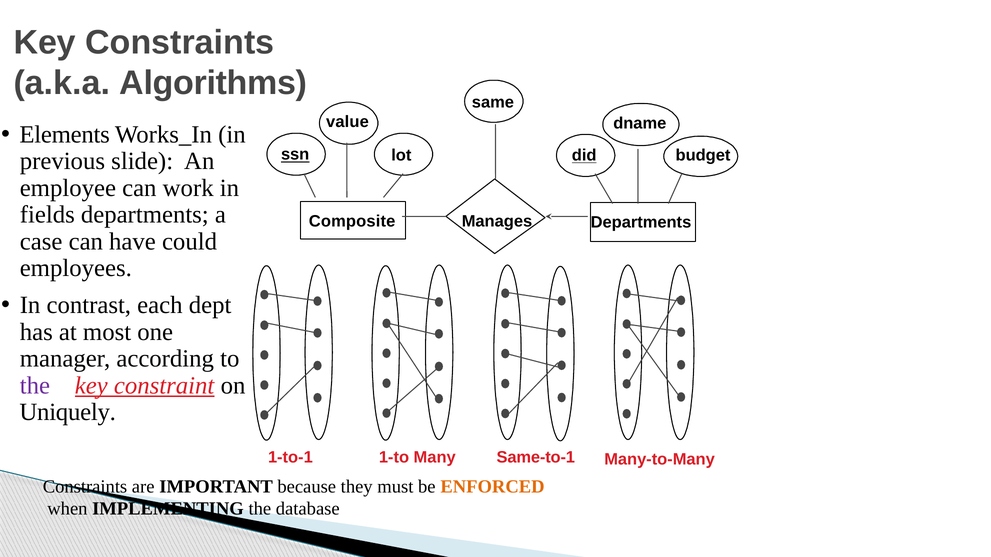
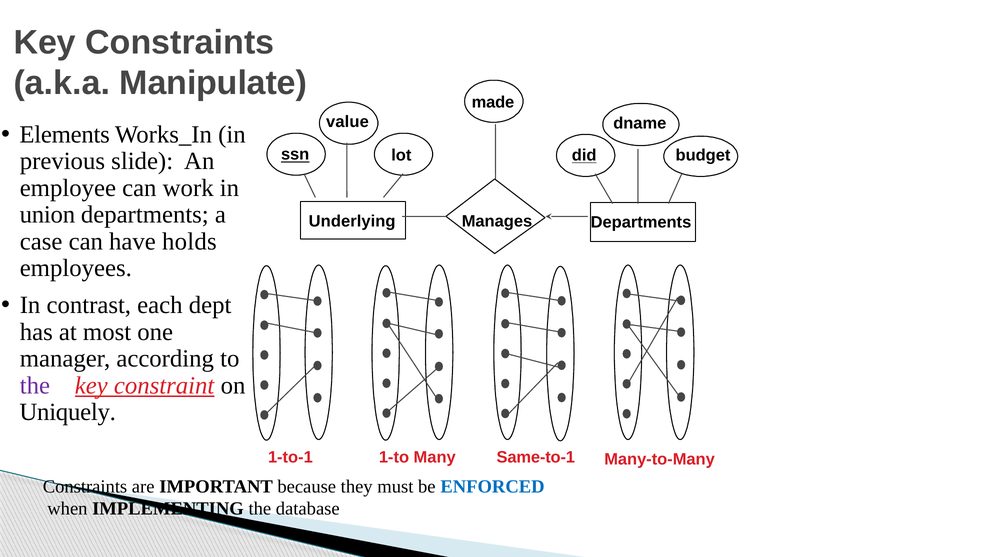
Algorithms: Algorithms -> Manipulate
same: same -> made
fields: fields -> union
Composite: Composite -> Underlying
could: could -> holds
ENFORCED colour: orange -> blue
